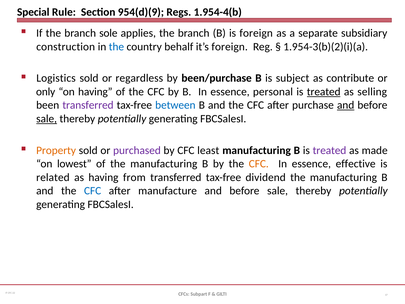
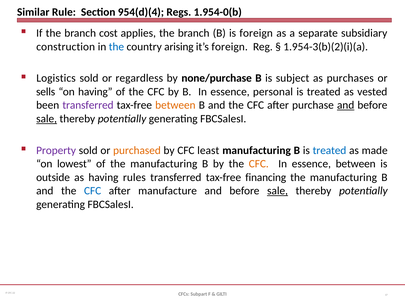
Special: Special -> Similar
954(d)(9: 954(d)(9 -> 954(d)(4
1.954-4(b: 1.954-4(b -> 1.954-0(b
sole: sole -> cost
behalf: behalf -> arising
been/purchase: been/purchase -> none/purchase
contribute: contribute -> purchases
only: only -> sells
treated at (324, 92) underline: present -> none
selling: selling -> vested
between at (175, 105) colour: blue -> orange
Property colour: orange -> purple
purchased colour: purple -> orange
treated at (329, 150) colour: purple -> blue
essence effective: effective -> between
related: related -> outside
from: from -> rules
dividend: dividend -> financing
sale at (278, 191) underline: none -> present
